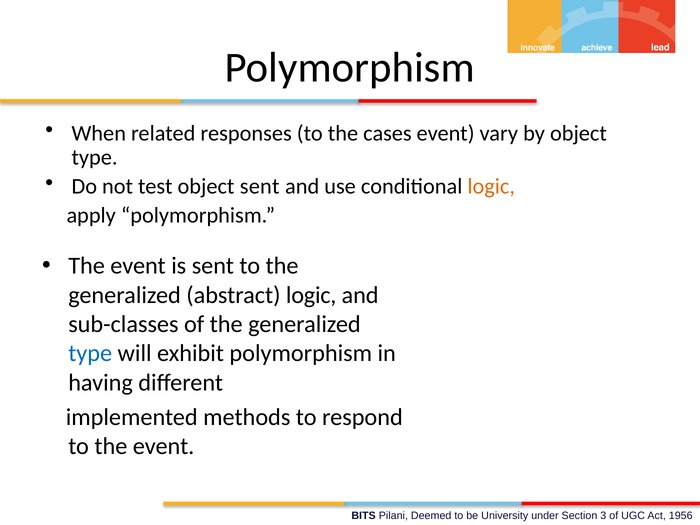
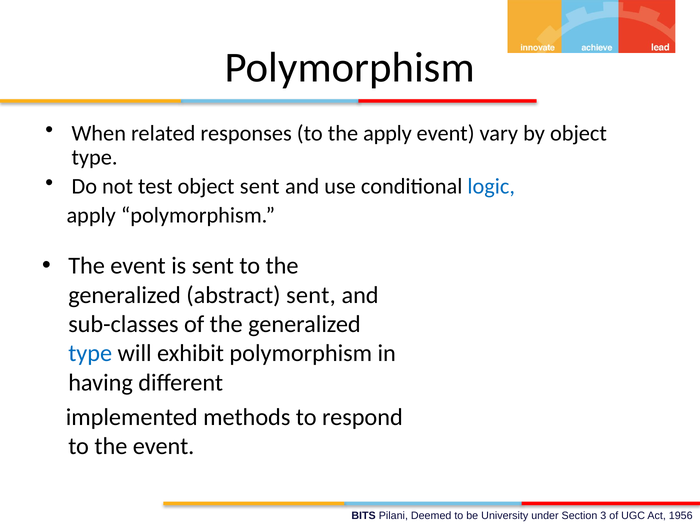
the cases: cases -> apply
logic at (491, 187) colour: orange -> blue
abstract logic: logic -> sent
